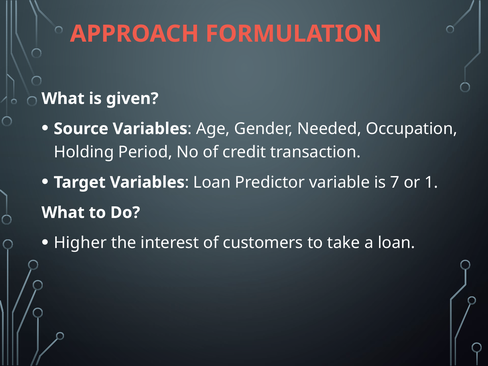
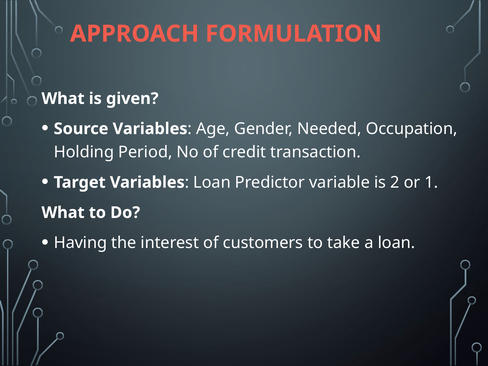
7: 7 -> 2
Higher: Higher -> Having
